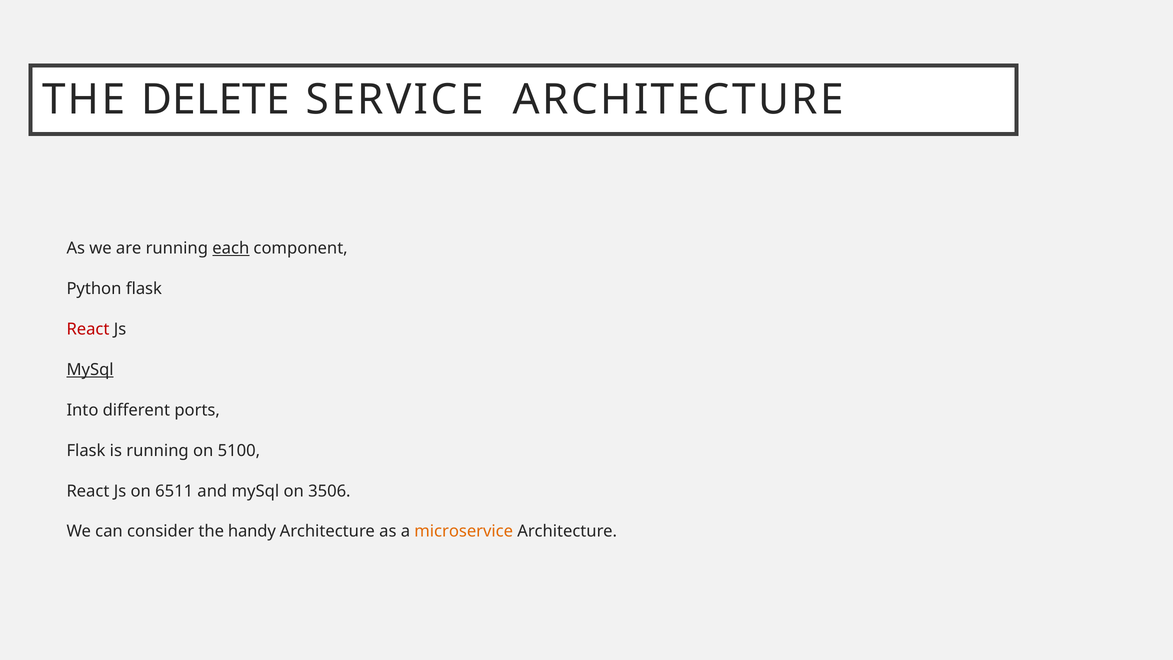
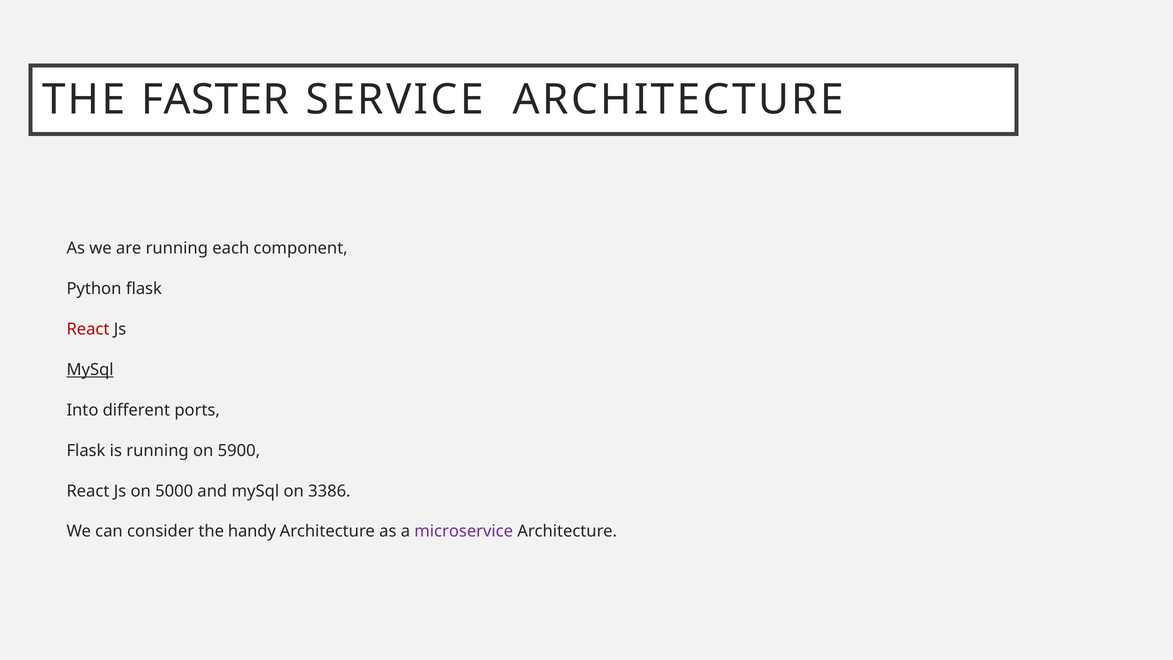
DELETE: DELETE -> FASTER
each underline: present -> none
5100: 5100 -> 5900
6511: 6511 -> 5000
3506: 3506 -> 3386
microservice colour: orange -> purple
